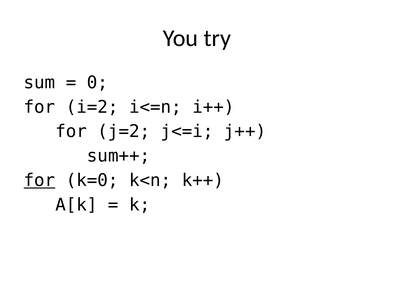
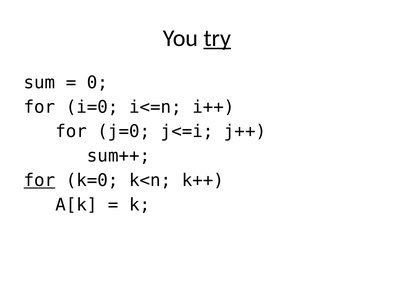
try underline: none -> present
i=2: i=2 -> i=0
j=2: j=2 -> j=0
